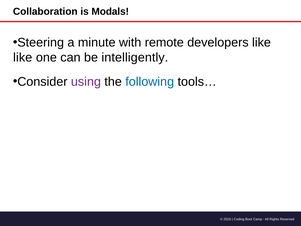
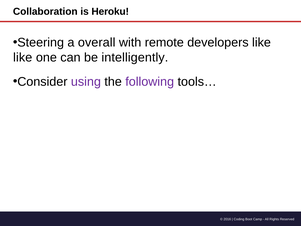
Modals: Modals -> Heroku
minute: minute -> overall
following colour: blue -> purple
